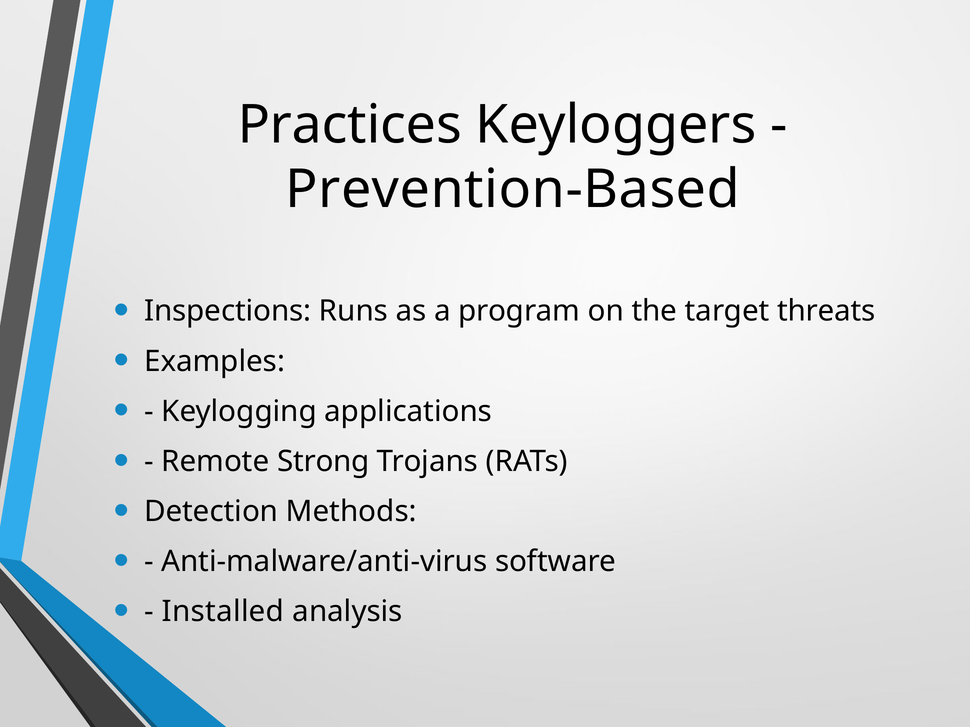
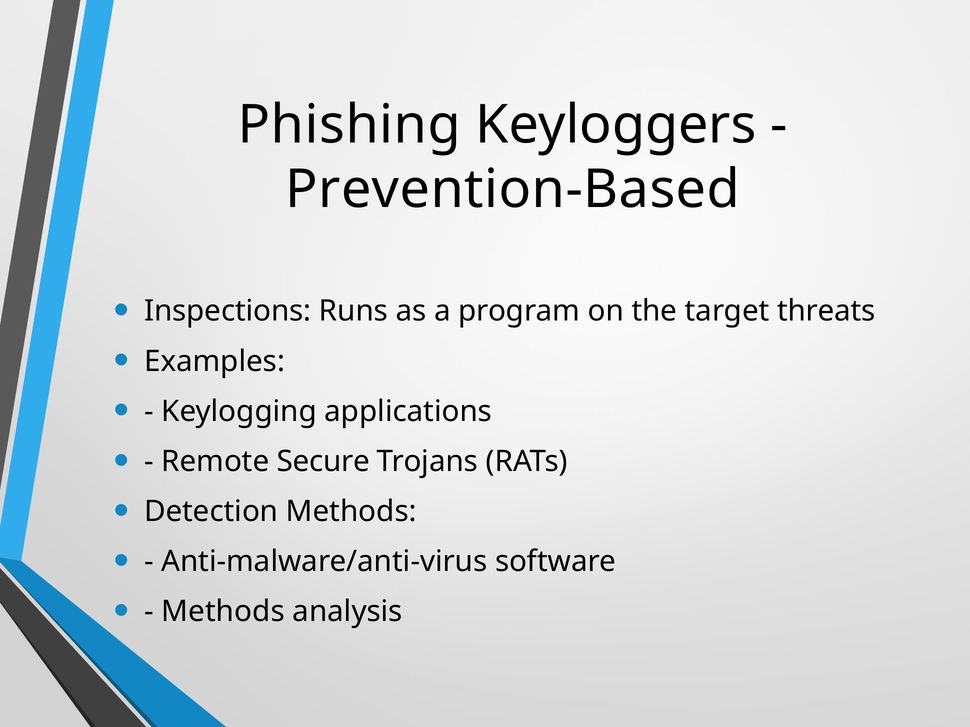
Practices: Practices -> Phishing
Strong: Strong -> Secure
Installed at (223, 612): Installed -> Methods
